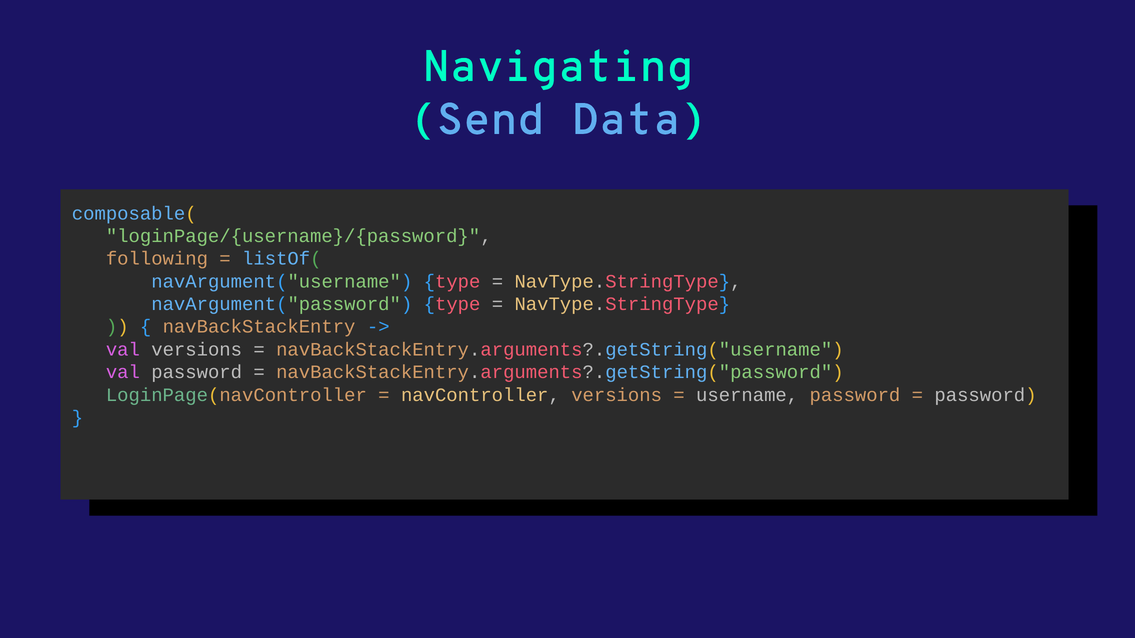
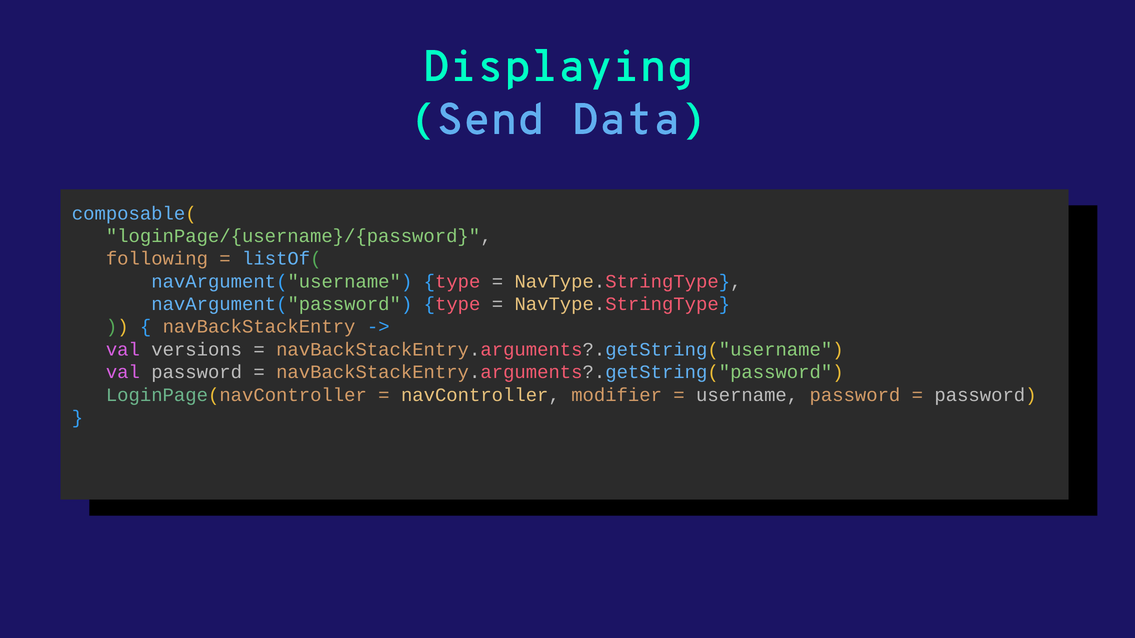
Navigating: Navigating -> Displaying
navController versions: versions -> modifier
